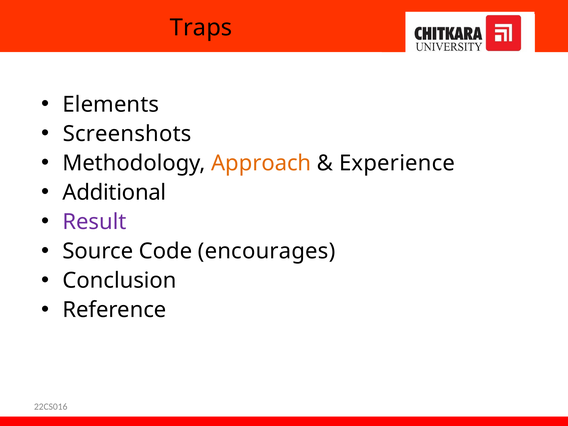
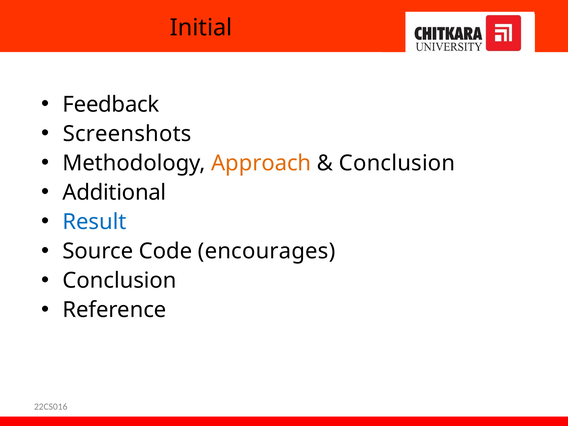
Traps: Traps -> Initial
Elements: Elements -> Feedback
Experience at (397, 163): Experience -> Conclusion
Result colour: purple -> blue
